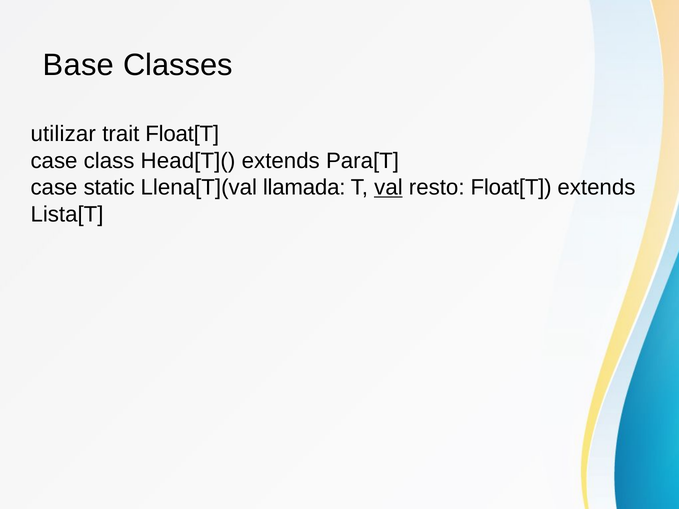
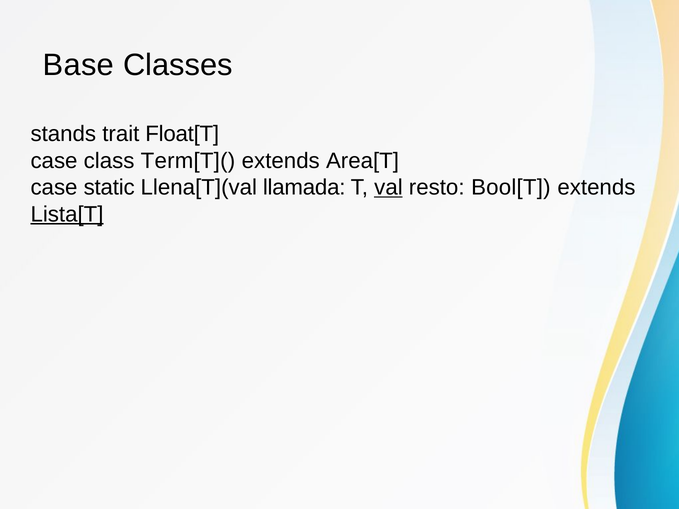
utilizar: utilizar -> stands
Head[T](: Head[T]( -> Term[T](
Para[T: Para[T -> Area[T
resto Float[T: Float[T -> Bool[T
Lista[T underline: none -> present
